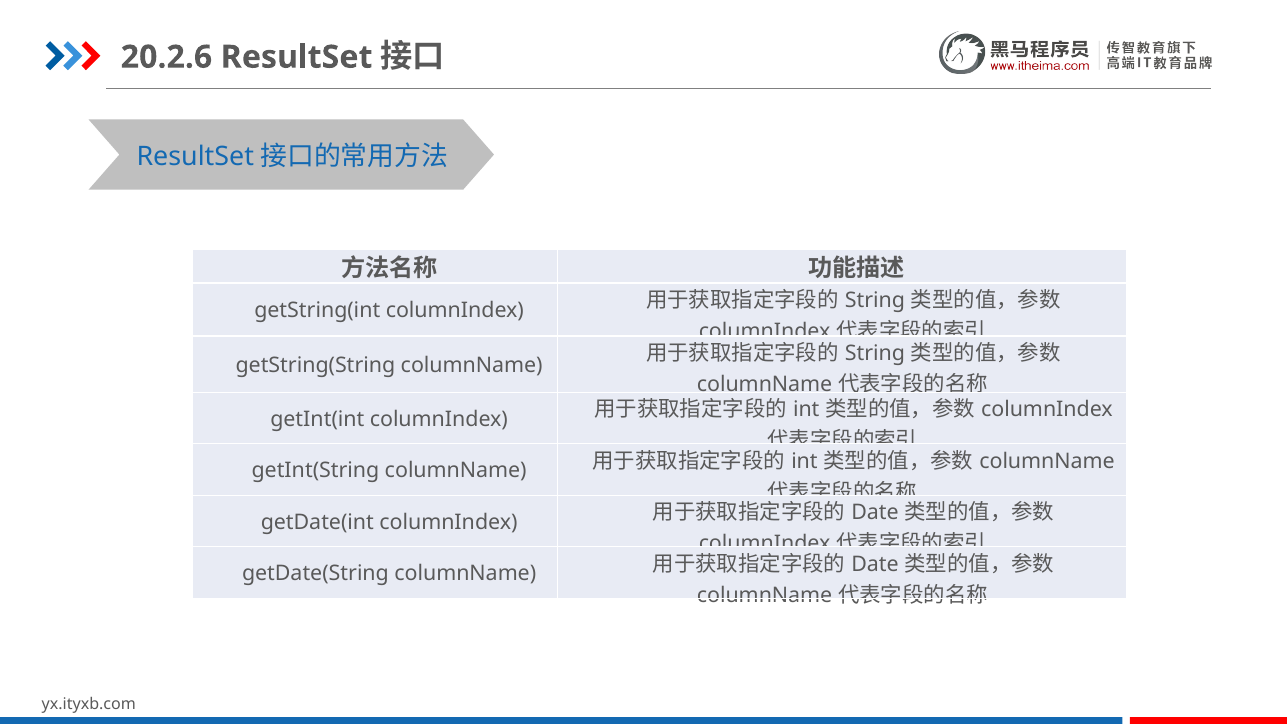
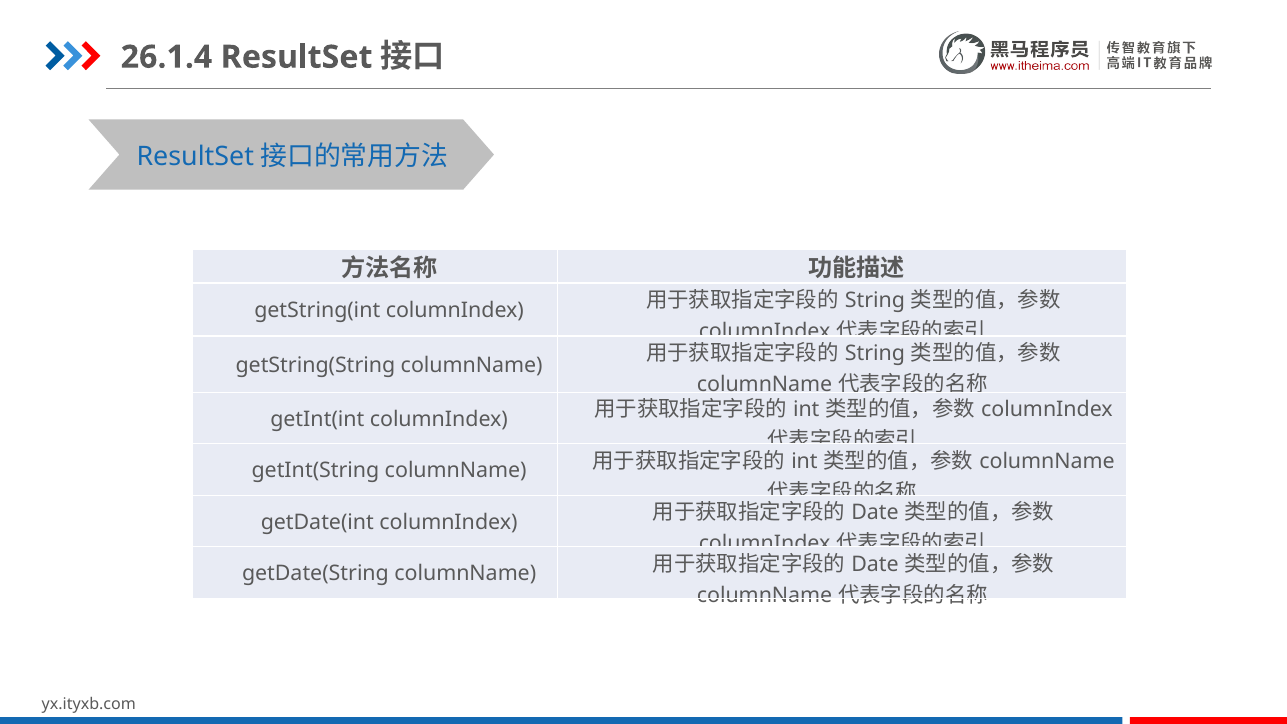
20.2.6: 20.2.6 -> 26.1.4
